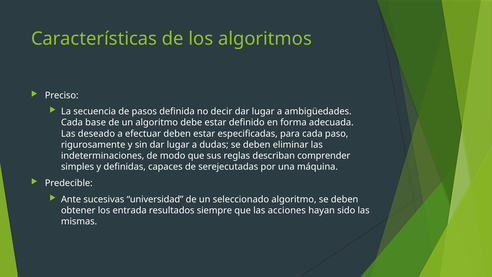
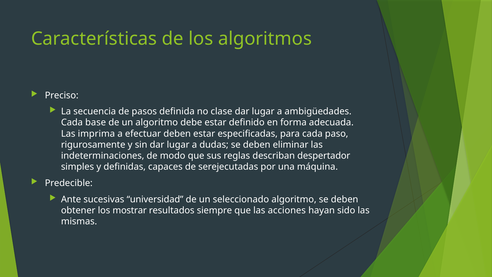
decir: decir -> clase
deseado: deseado -> imprima
comprender: comprender -> despertador
entrada: entrada -> mostrar
